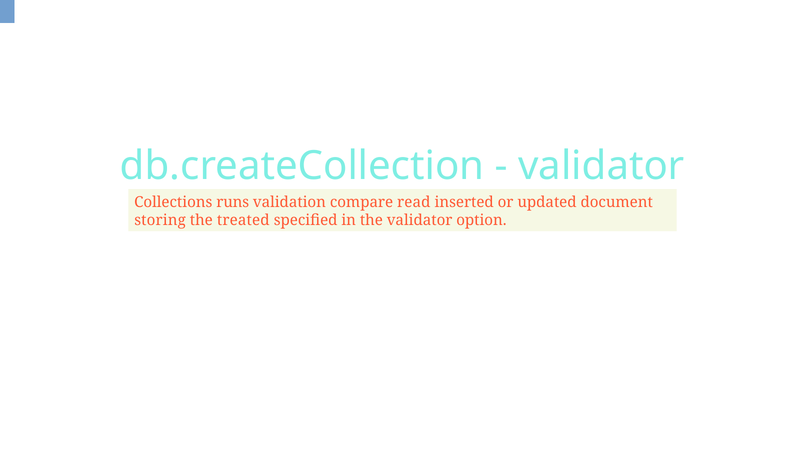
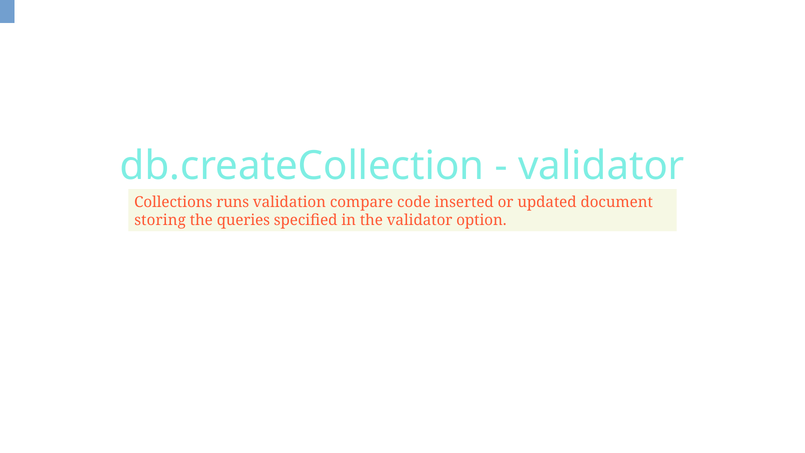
read: read -> code
treated: treated -> queries
